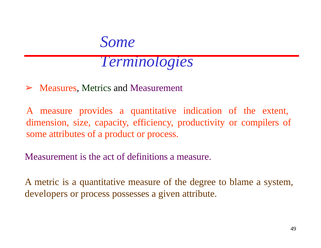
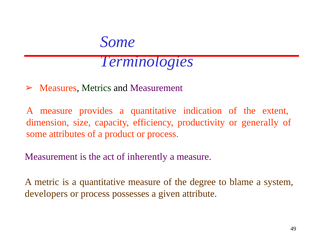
compilers: compilers -> generally
definitions: definitions -> inherently
